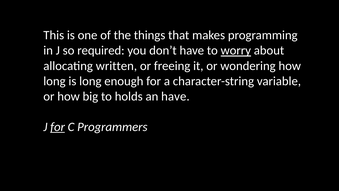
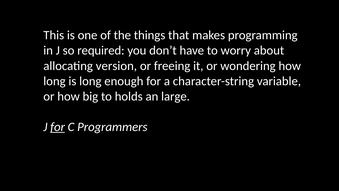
worry underline: present -> none
written: written -> version
an have: have -> large
